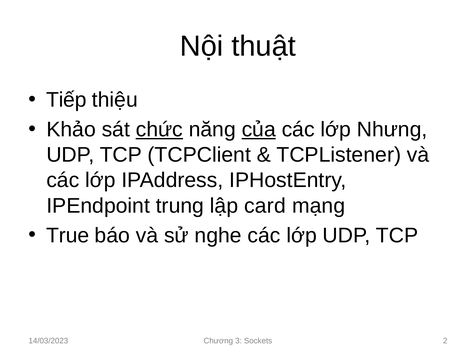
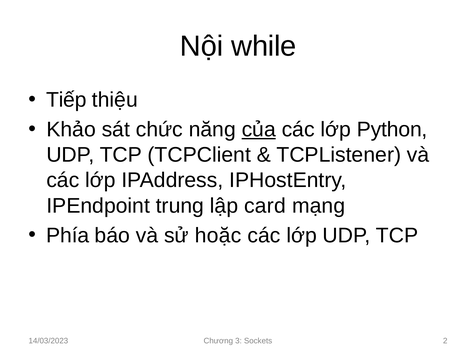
thuật: thuật -> while
chức underline: present -> none
Nhưng: Nhưng -> Python
True: True -> Phía
nghe: nghe -> hoặc
